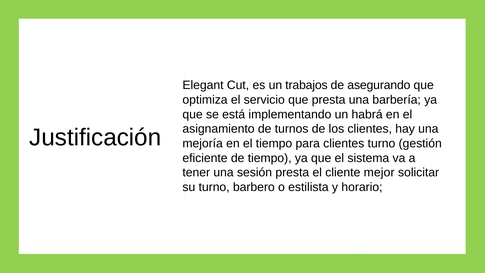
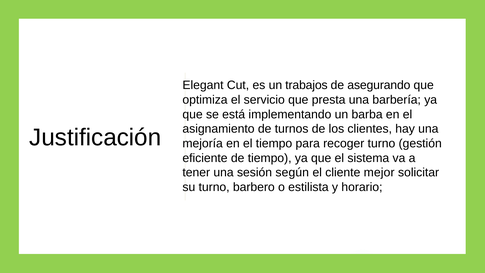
habrá: habrá -> barba
para clientes: clientes -> recoger
sesión presta: presta -> según
